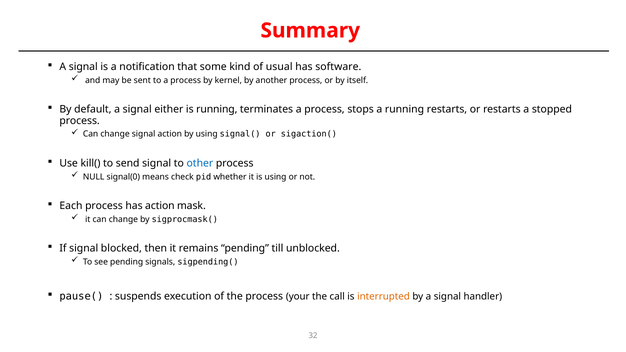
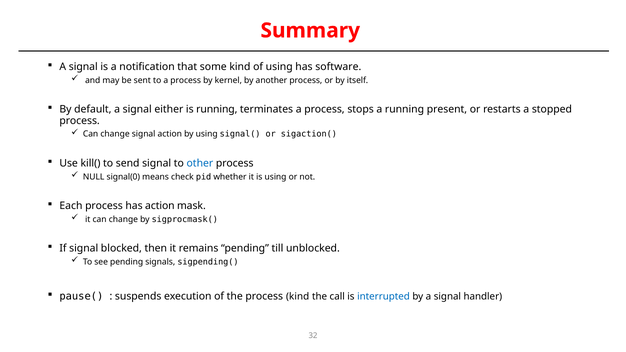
of usual: usual -> using
running restarts: restarts -> present
process your: your -> kind
interrupted colour: orange -> blue
